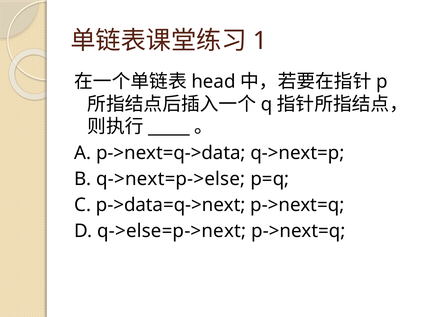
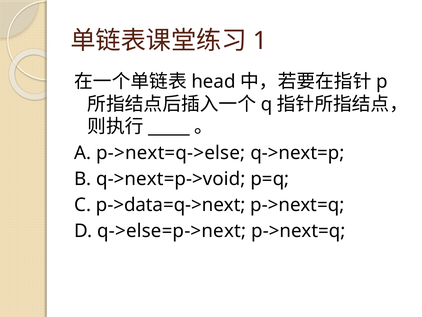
p->next=q->data: p->next=q->data -> p->next=q->else
q->next=p->else: q->next=p->else -> q->next=p->void
